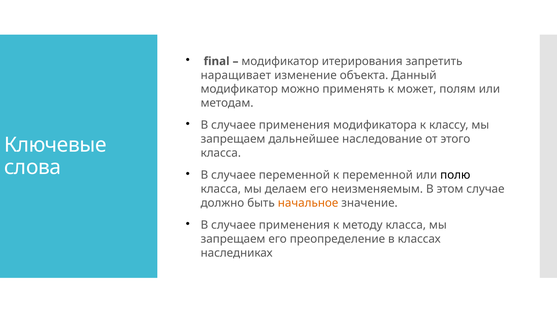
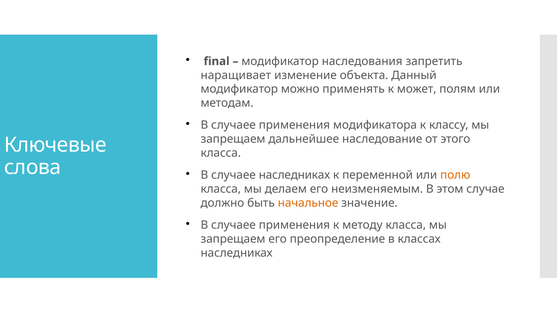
итерирования: итерирования -> наследования
случаее переменной: переменной -> наследниках
полю colour: black -> orange
